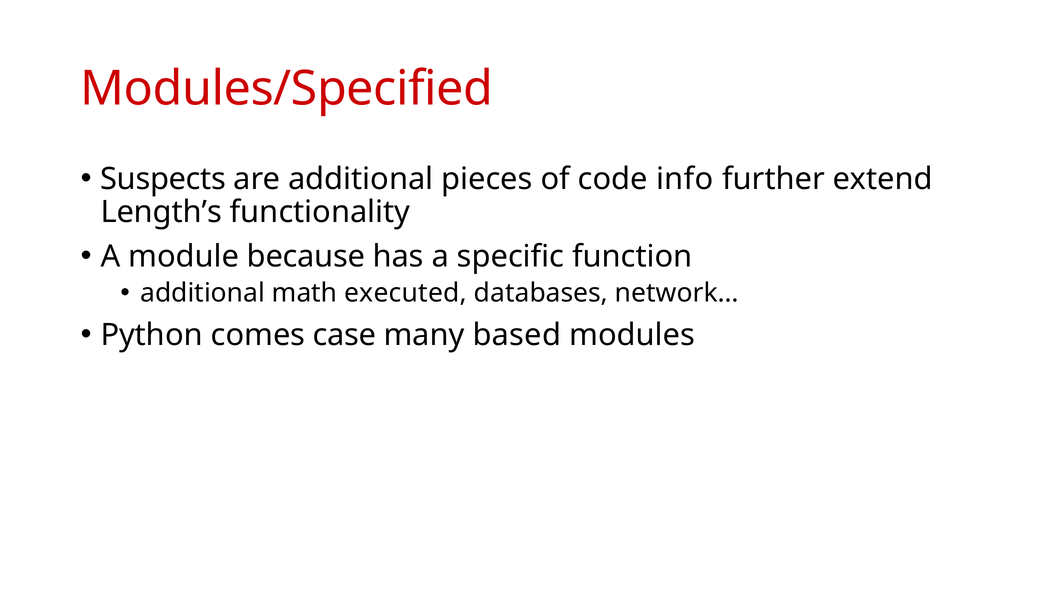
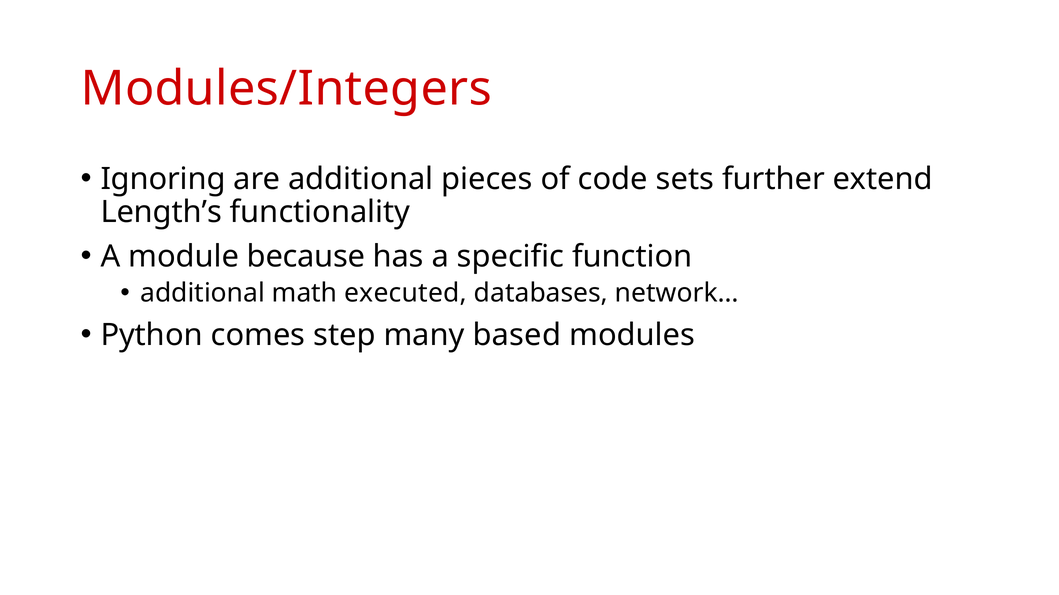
Modules/Specified: Modules/Specified -> Modules/Integers
Suspects: Suspects -> Ignoring
info: info -> sets
case: case -> step
